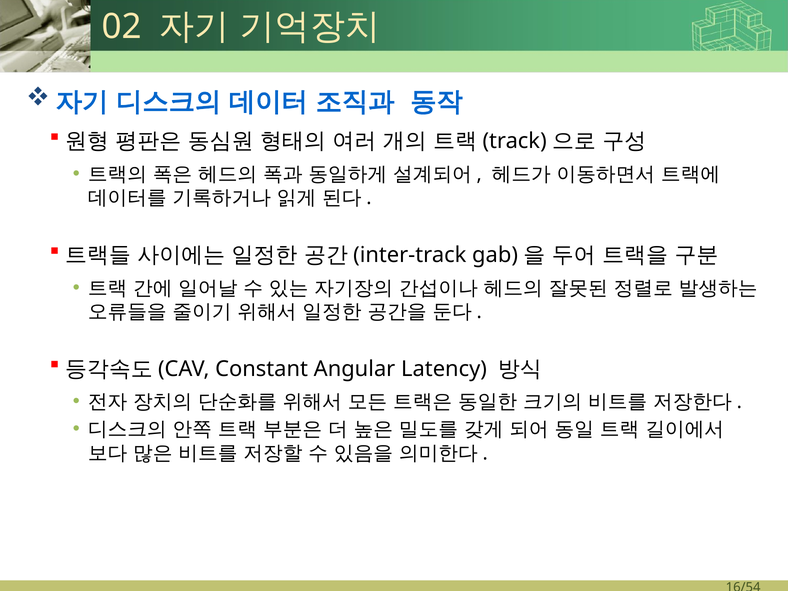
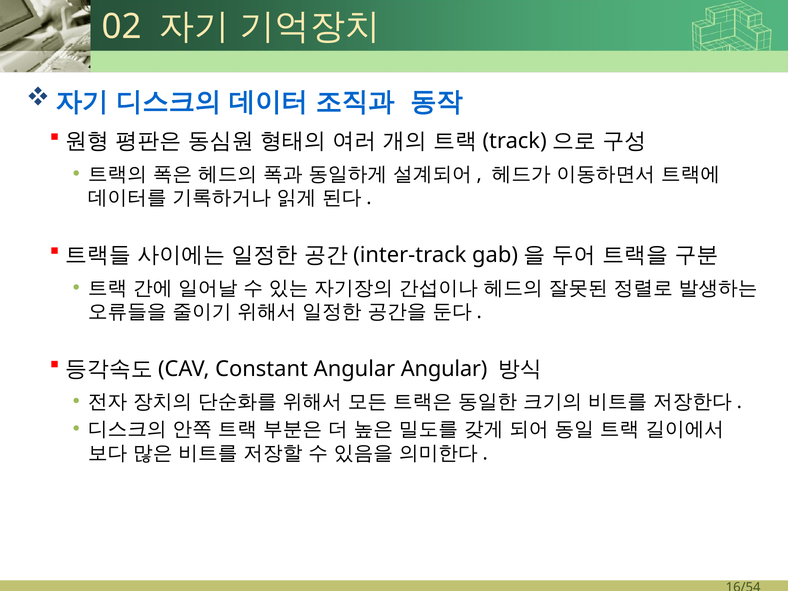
Angular Latency: Latency -> Angular
